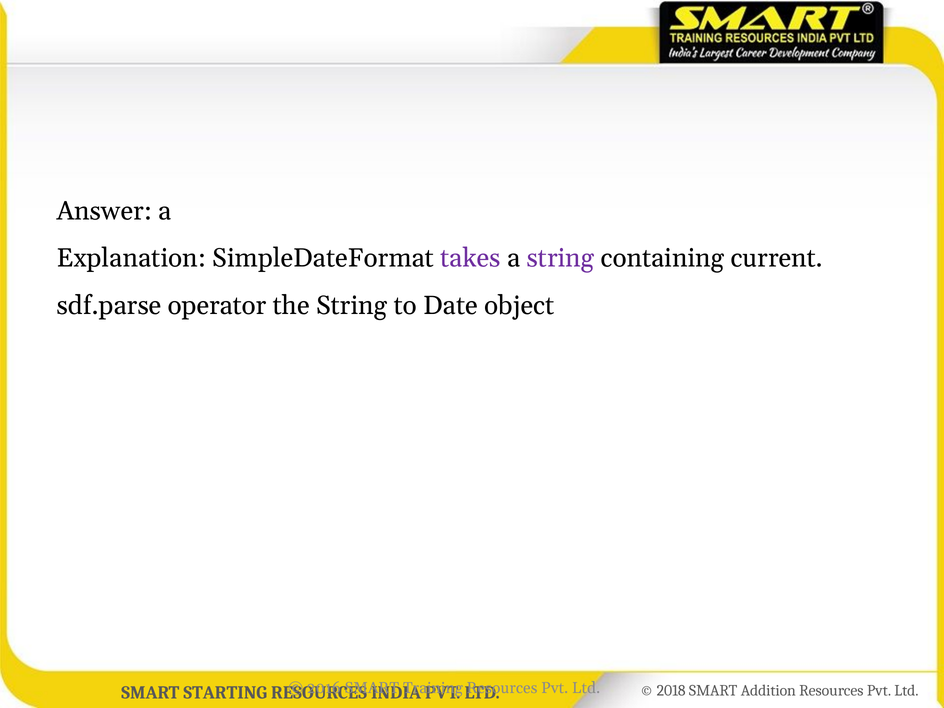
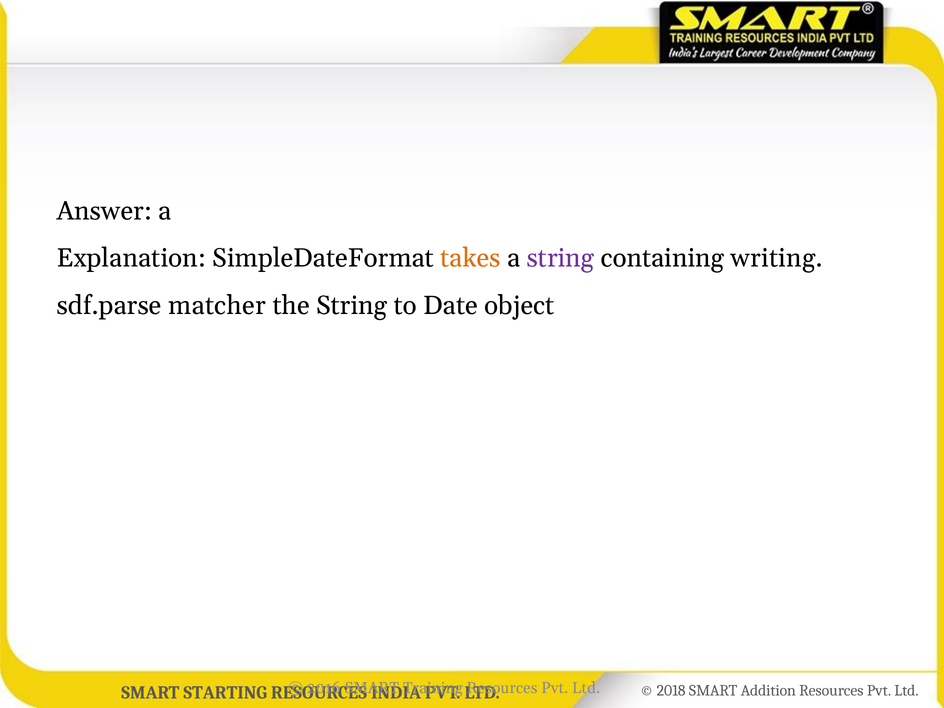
takes colour: purple -> orange
current: current -> writing
operator: operator -> matcher
